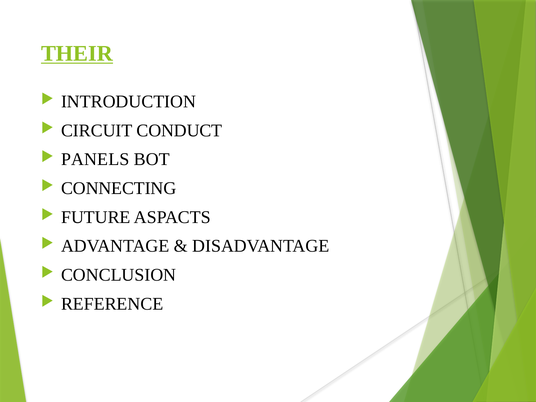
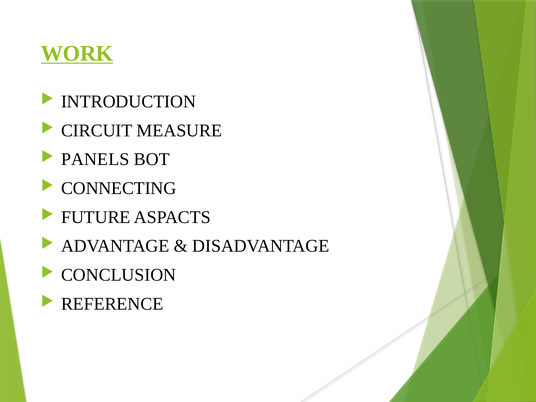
THEIR: THEIR -> WORK
CONDUCT: CONDUCT -> MEASURE
